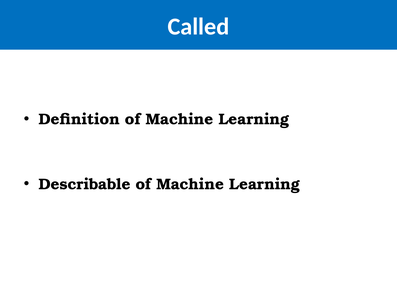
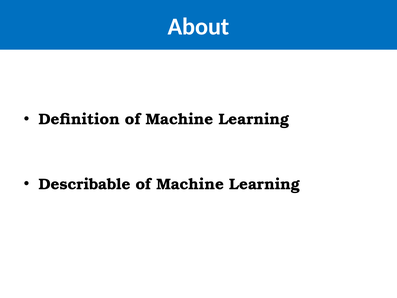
Called: Called -> About
